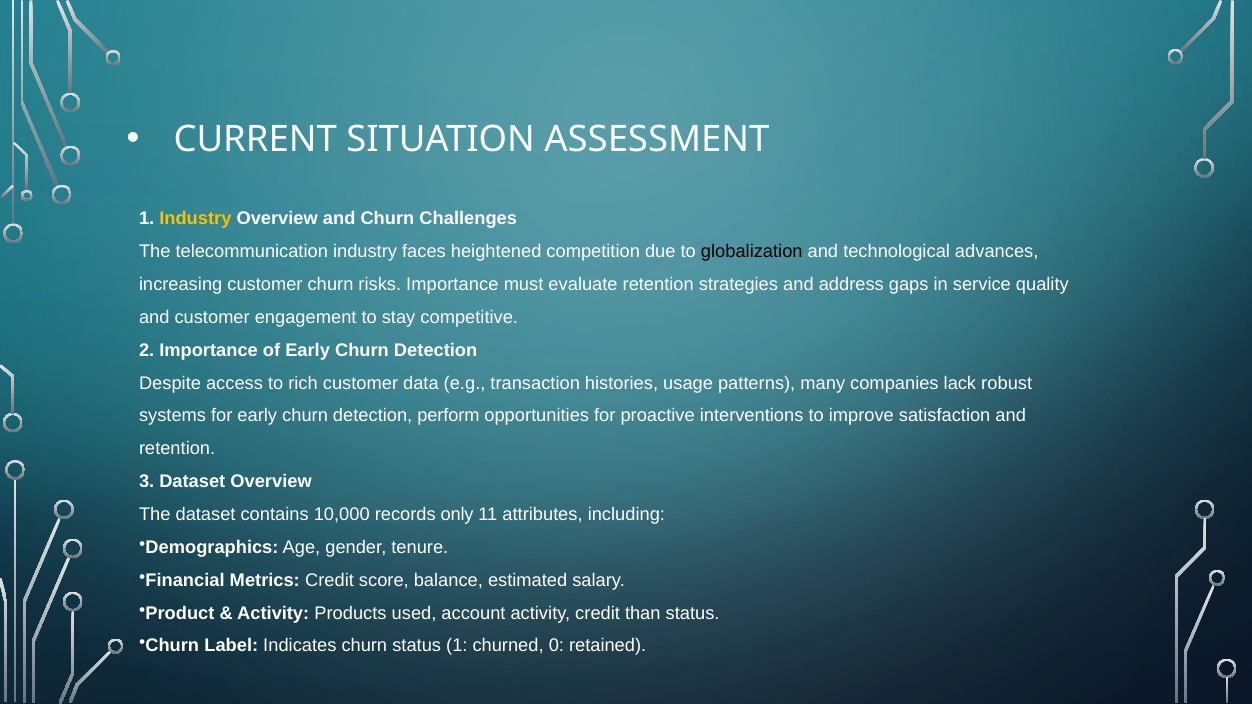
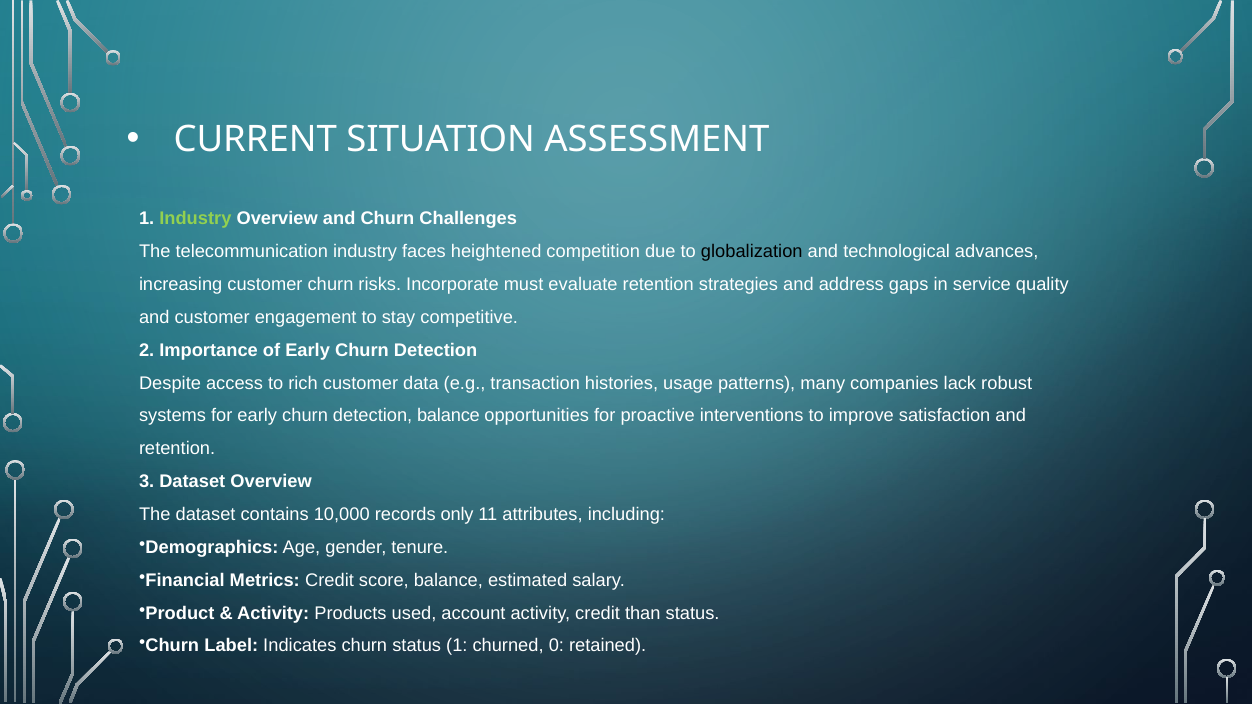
Industry at (195, 219) colour: yellow -> light green
risks Importance: Importance -> Incorporate
detection perform: perform -> balance
